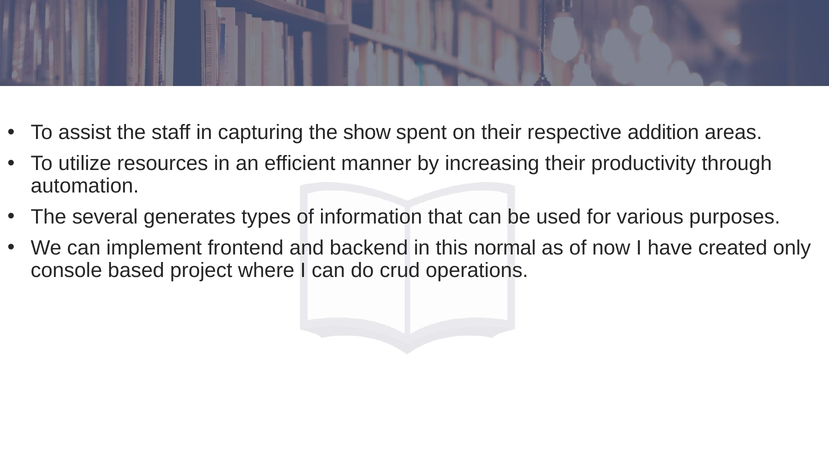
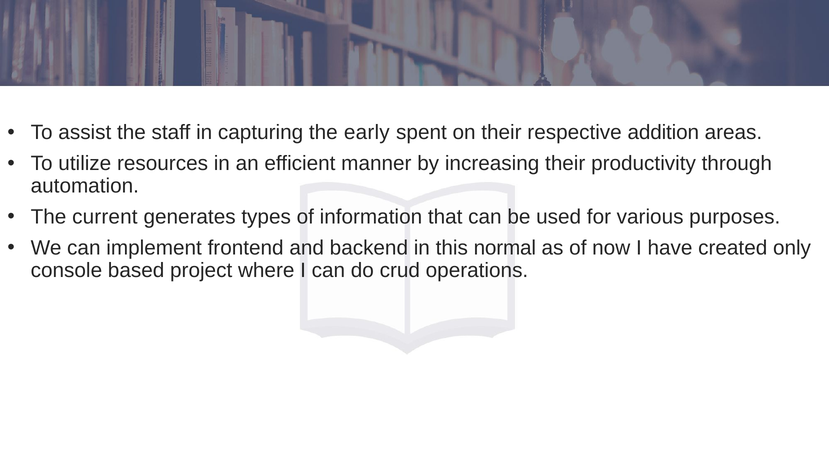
show: show -> early
several: several -> current
